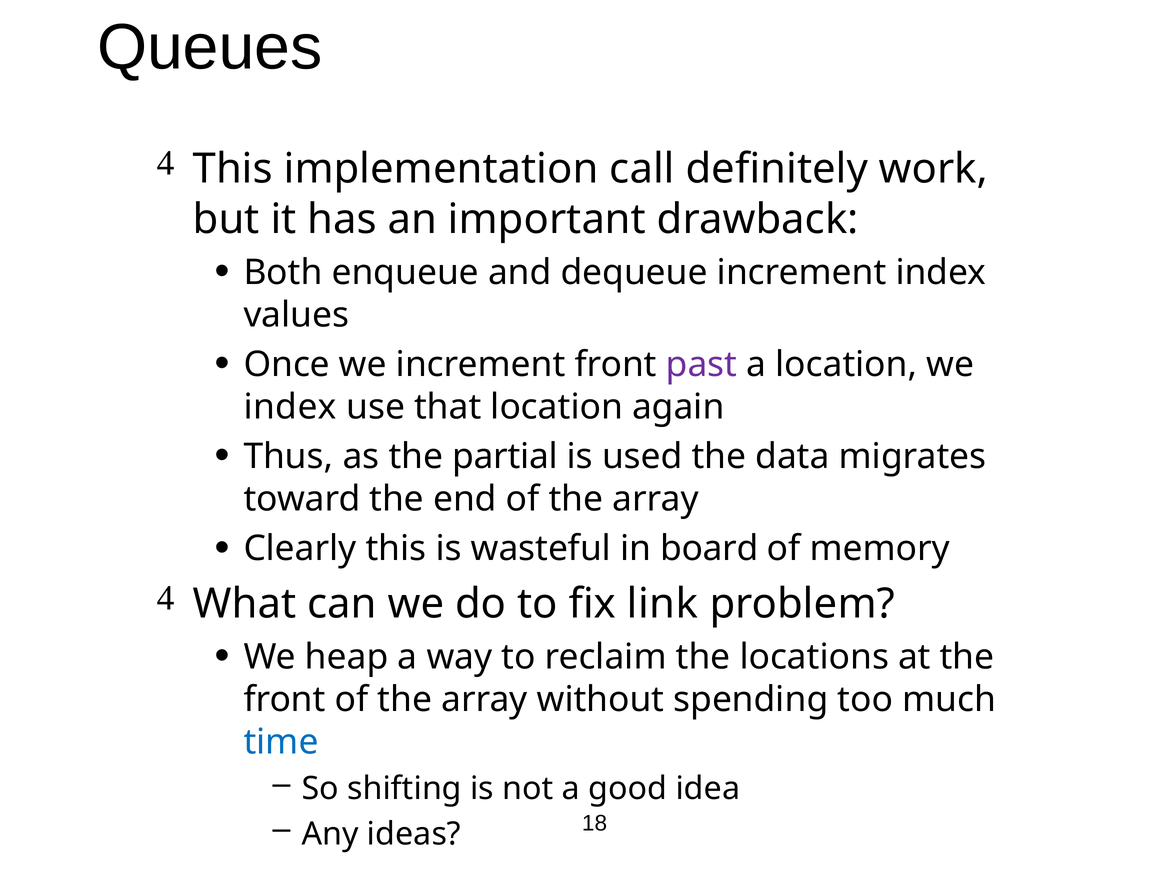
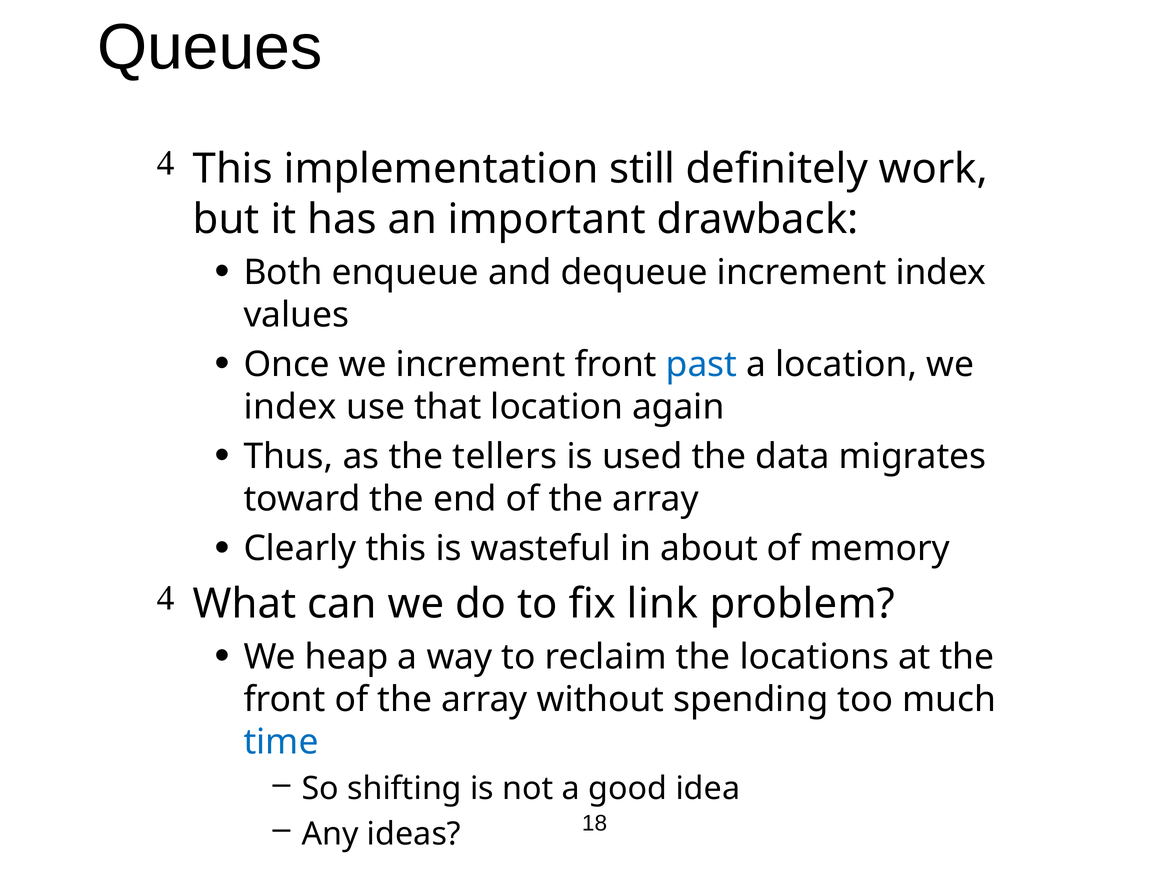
call: call -> still
past colour: purple -> blue
partial: partial -> tellers
board: board -> about
